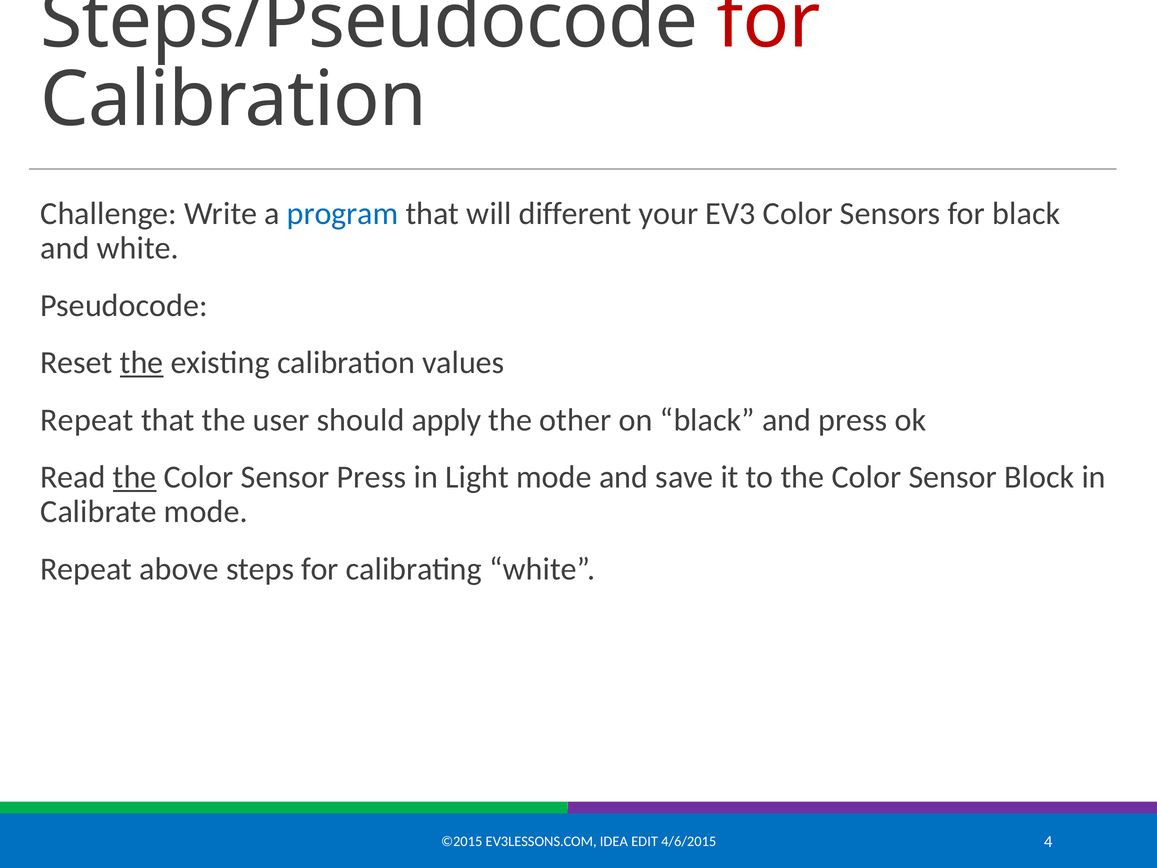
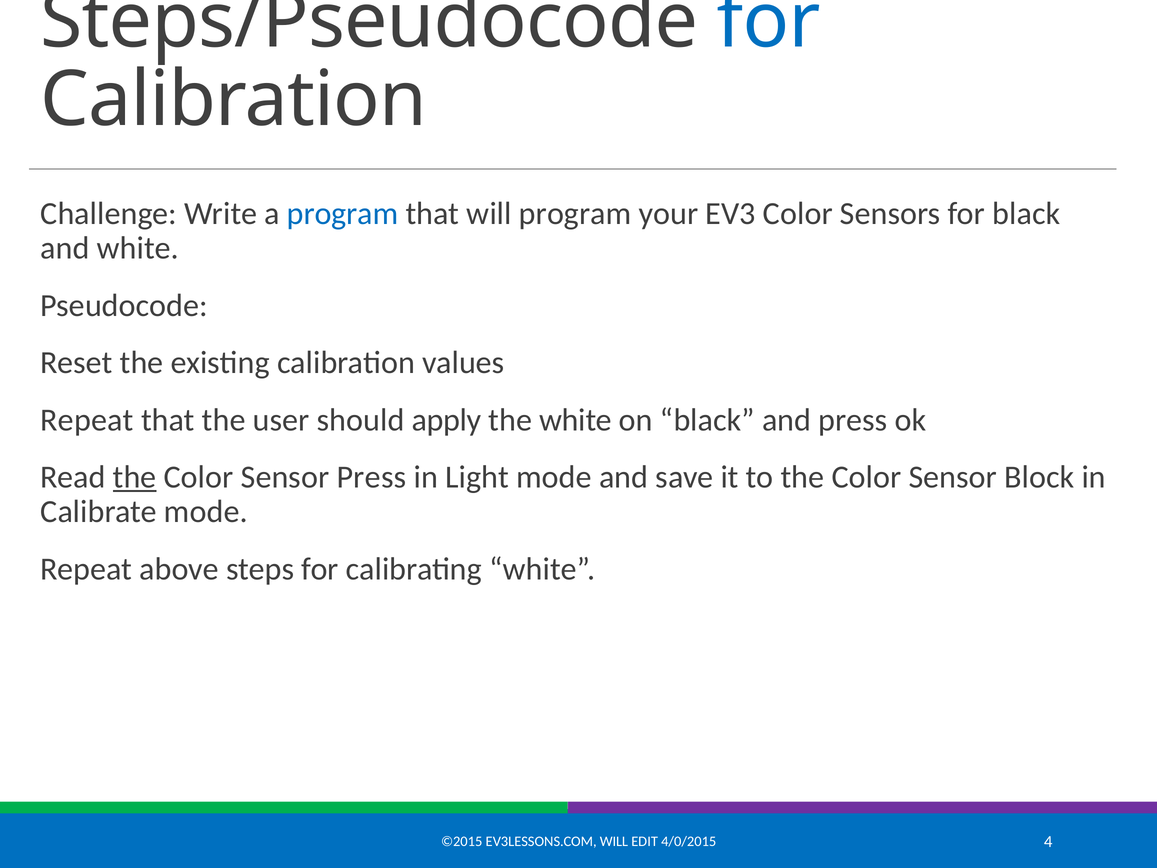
for at (769, 21) colour: red -> blue
will different: different -> program
the at (142, 363) underline: present -> none
the other: other -> white
EV3LESSONS.COM IDEA: IDEA -> WILL
4/6/2015: 4/6/2015 -> 4/0/2015
